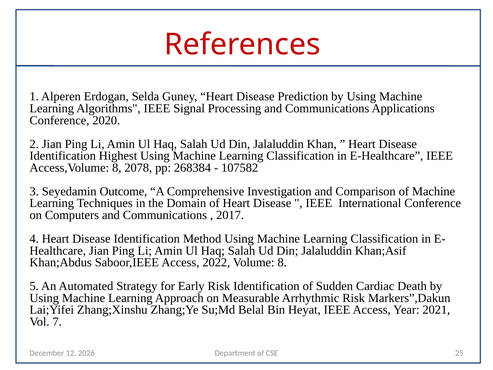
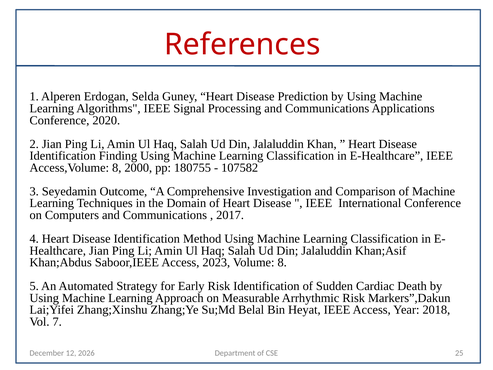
Highest: Highest -> Finding
2078: 2078 -> 2000
268384: 268384 -> 180755
2022: 2022 -> 2023
2021: 2021 -> 2018
